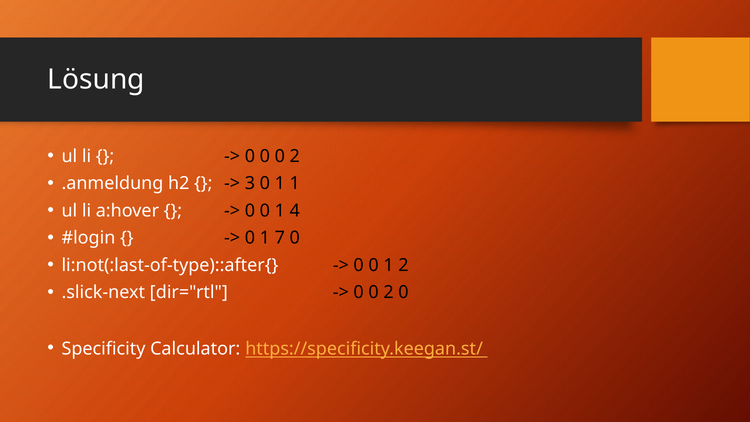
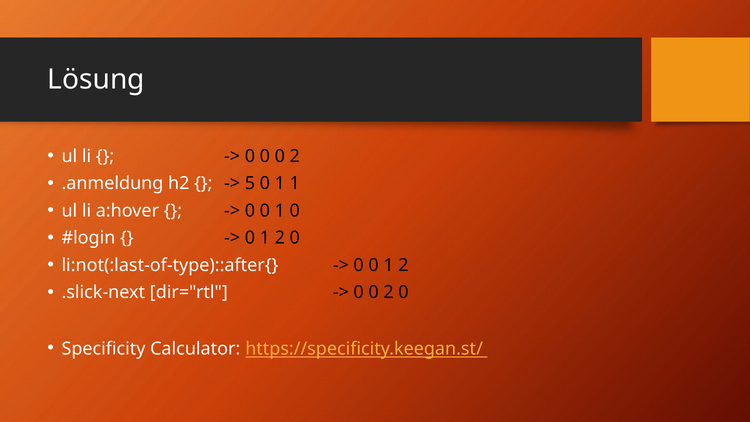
3: 3 -> 5
1 4: 4 -> 0
7 at (280, 238): 7 -> 2
